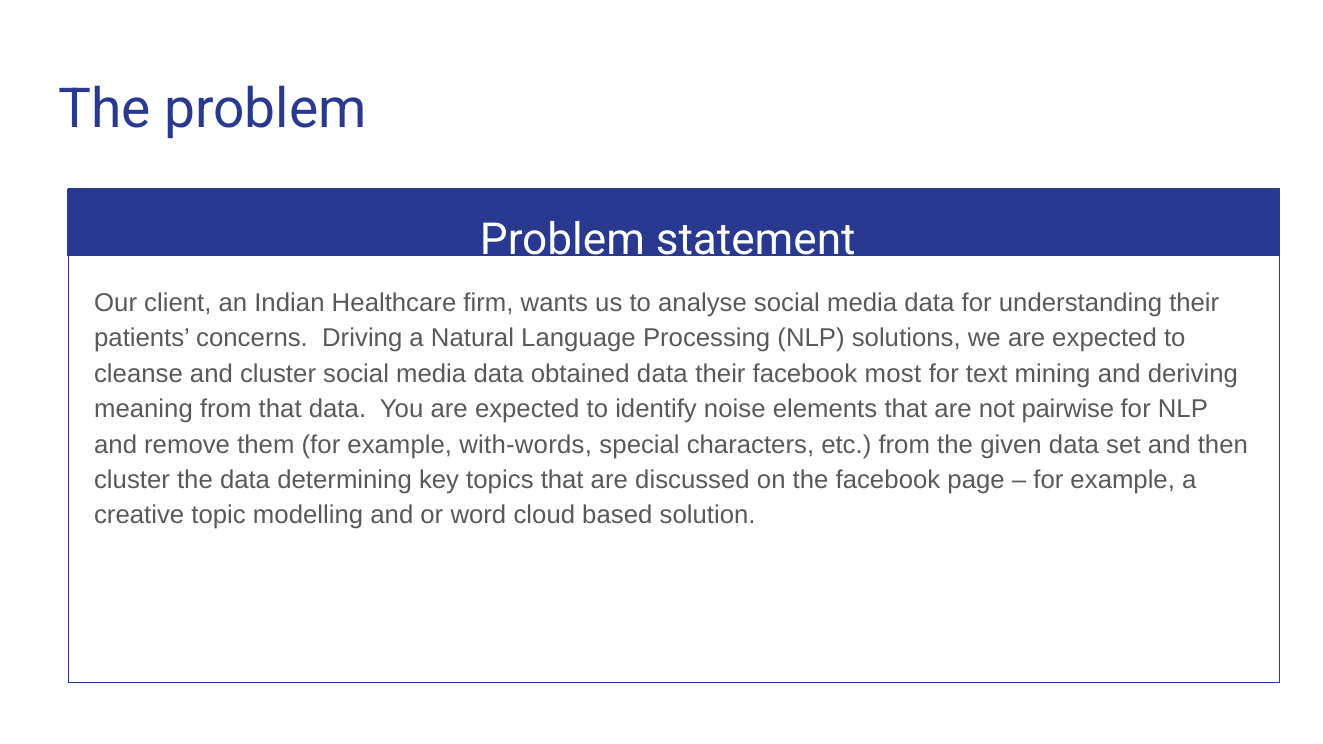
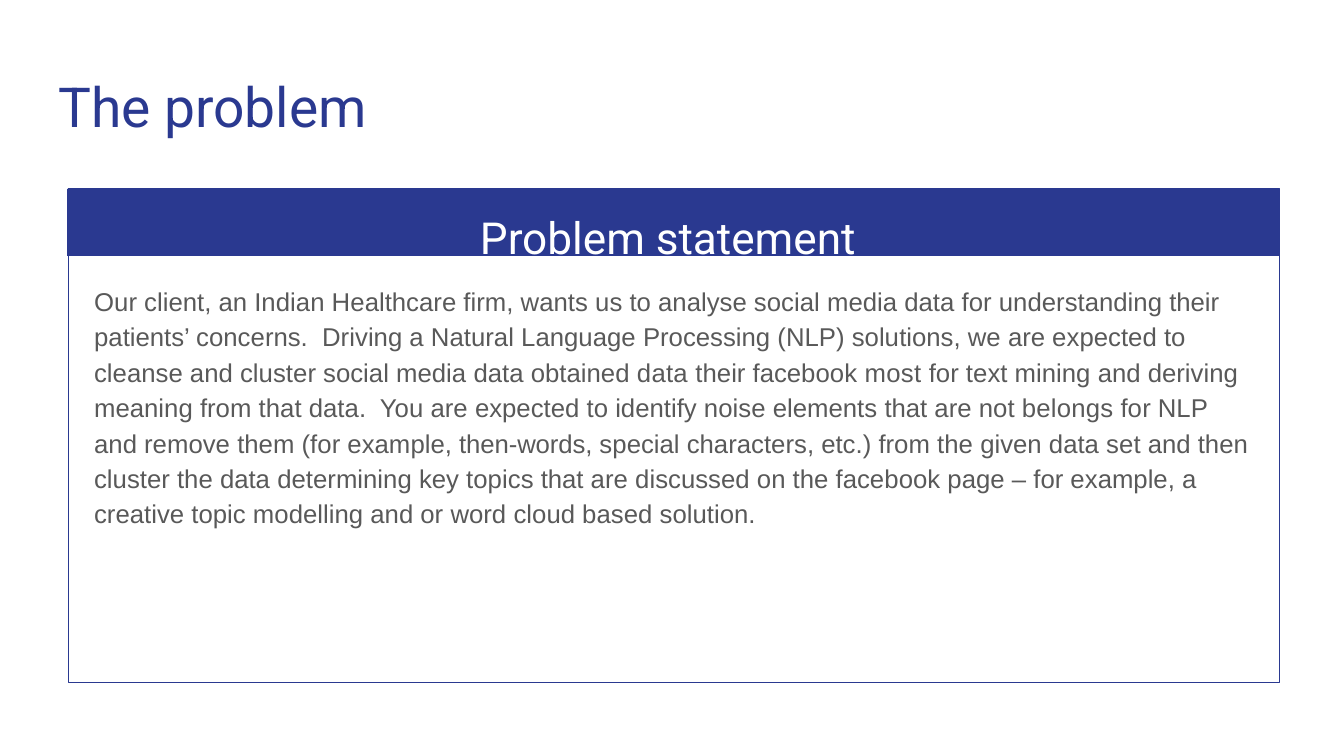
pairwise: pairwise -> belongs
with-words: with-words -> then-words
